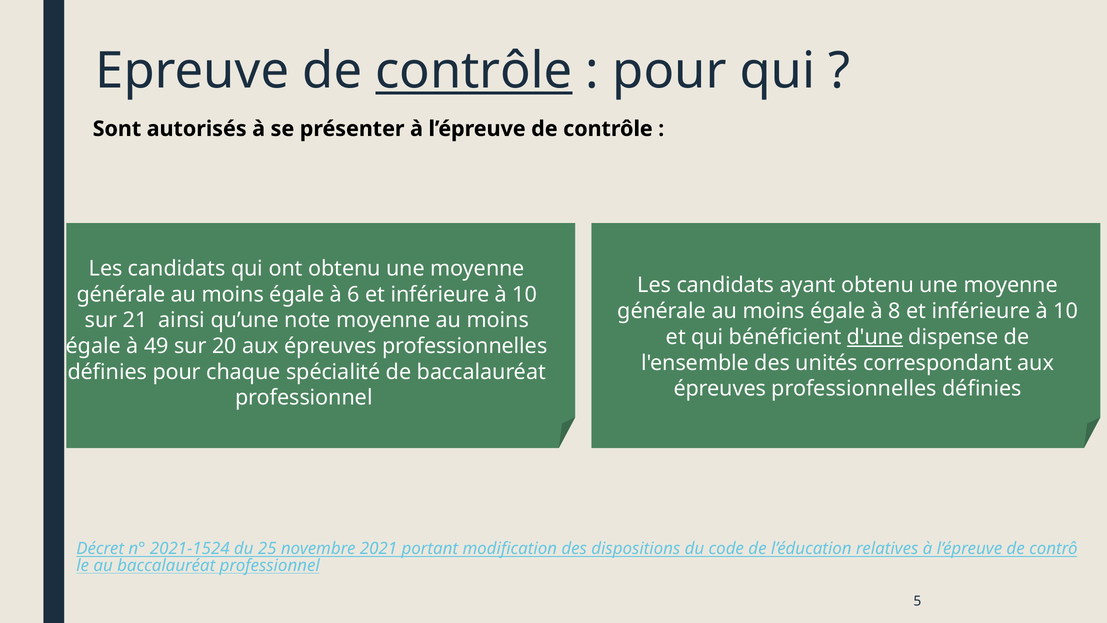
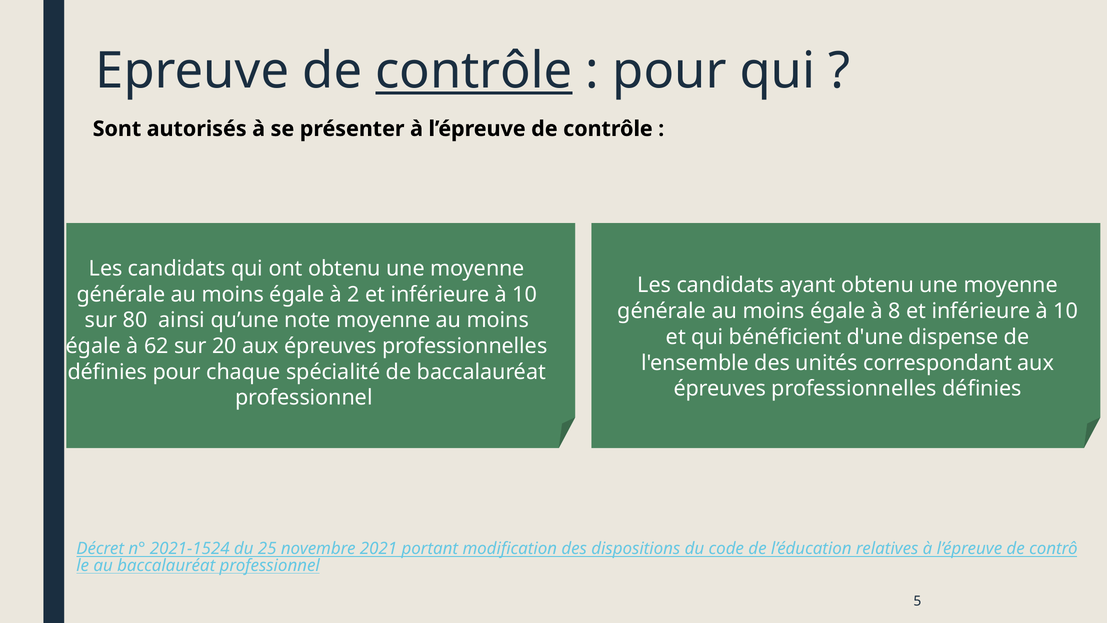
6: 6 -> 2
21: 21 -> 80
d'une underline: present -> none
49: 49 -> 62
